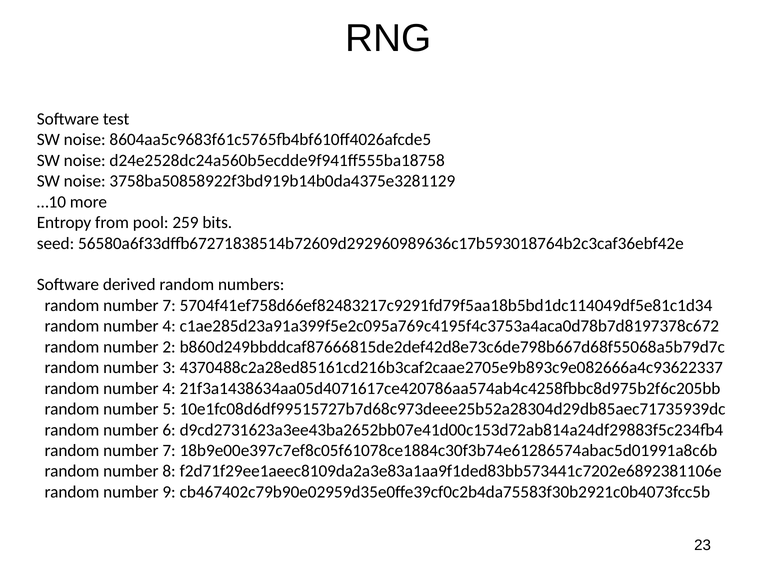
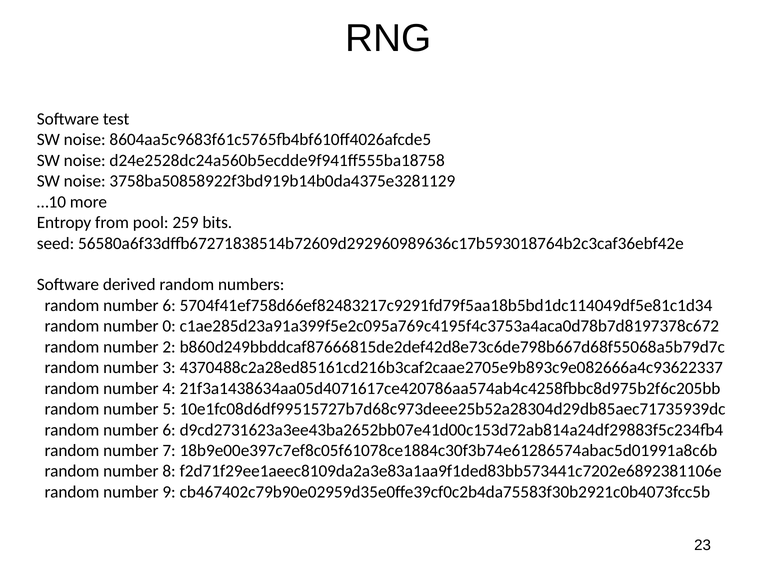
7 at (169, 305): 7 -> 6
4 at (169, 326): 4 -> 0
